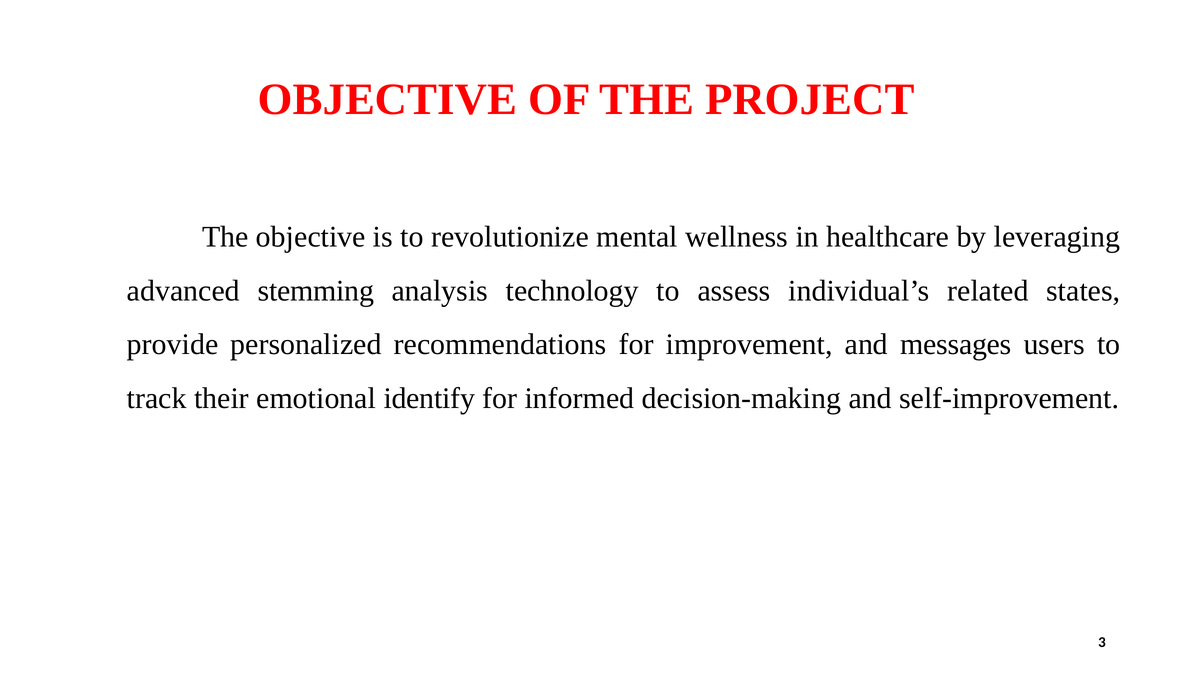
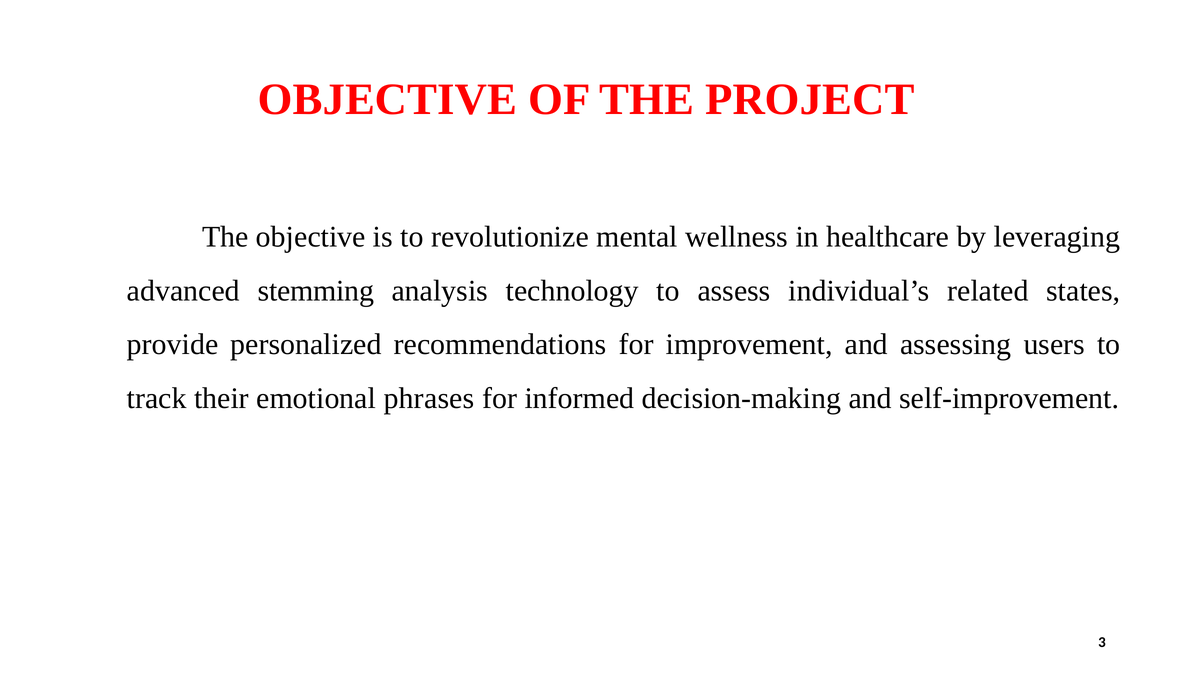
messages: messages -> assessing
identify: identify -> phrases
